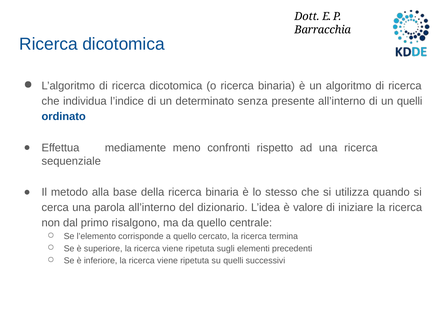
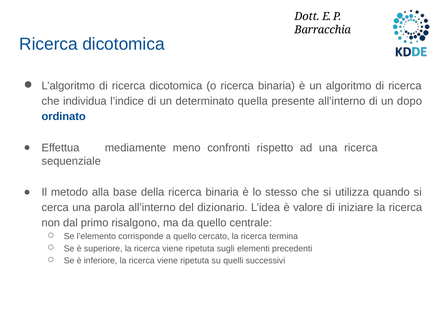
senza: senza -> quella
un quelli: quelli -> dopo
